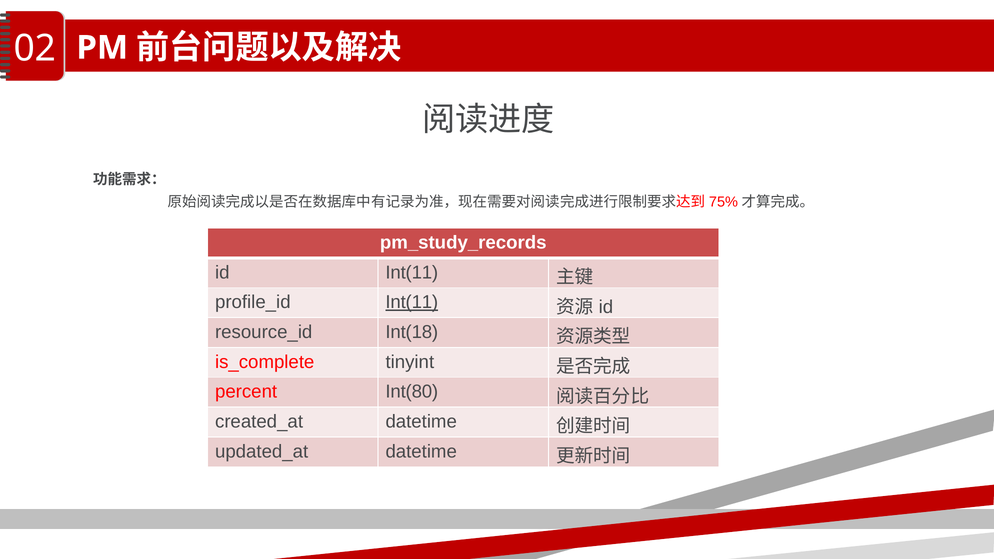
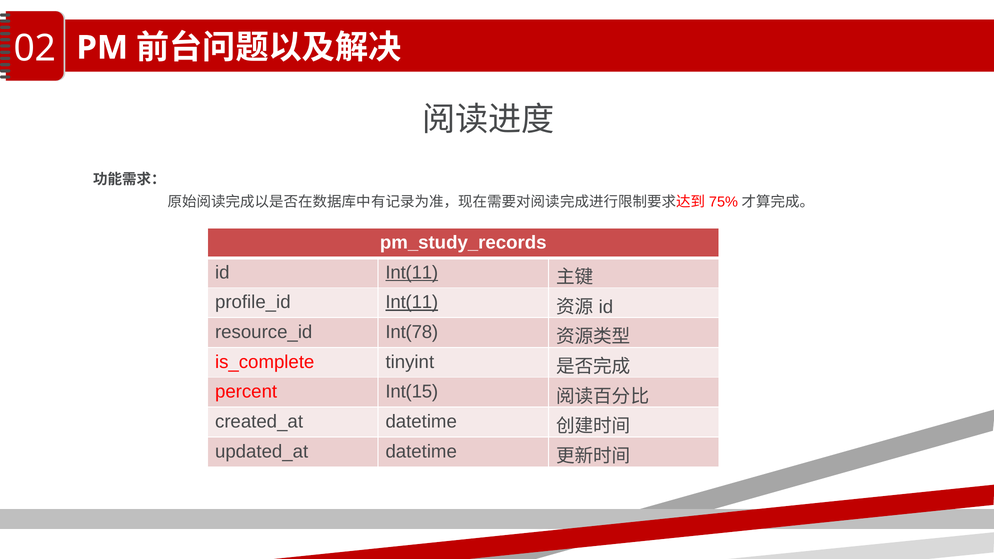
Int(11 at (412, 272) underline: none -> present
Int(18: Int(18 -> Int(78
Int(80: Int(80 -> Int(15
